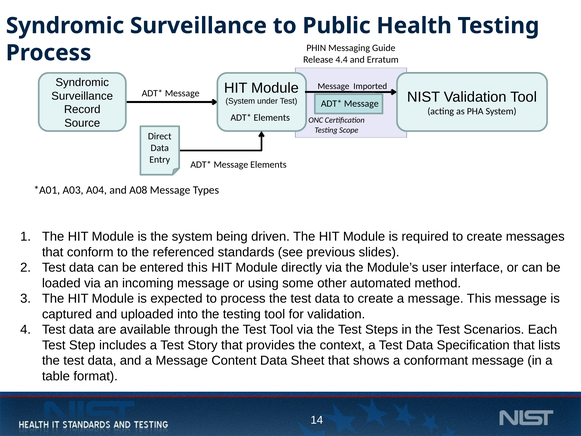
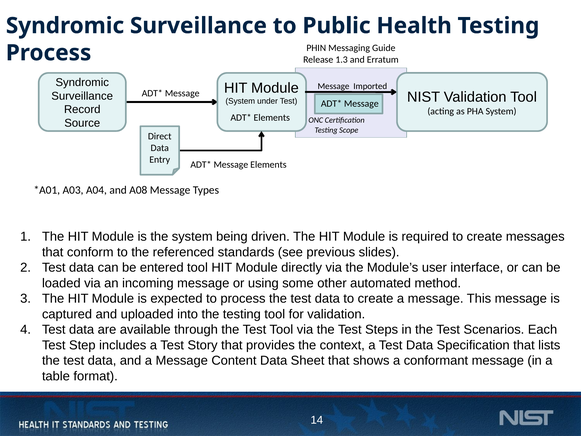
4.4: 4.4 -> 1.3
entered this: this -> tool
